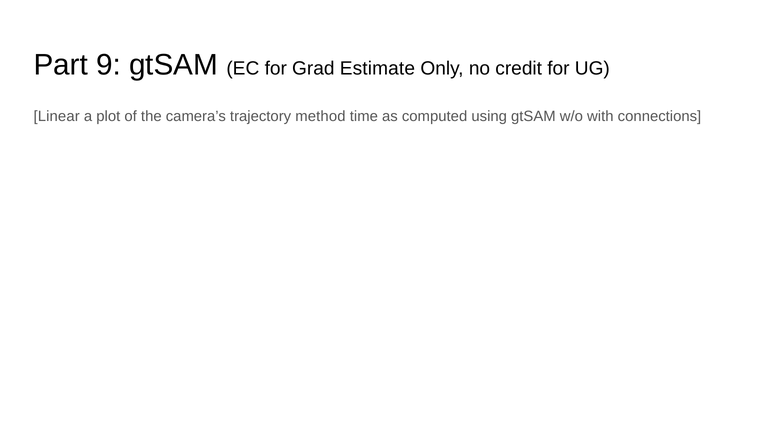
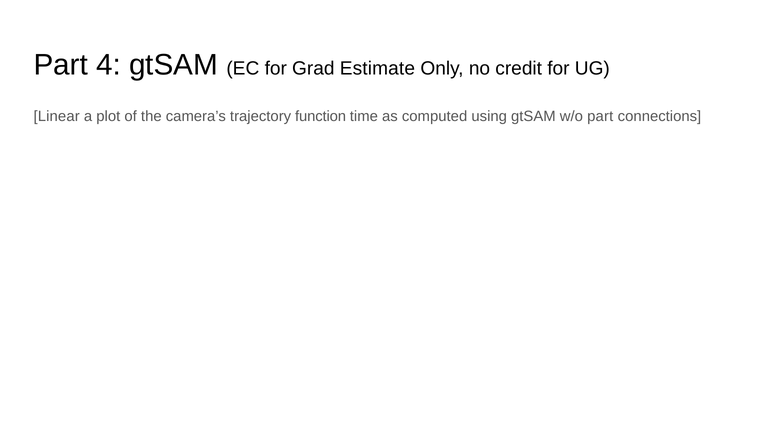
9: 9 -> 4
method: method -> function
w/o with: with -> part
